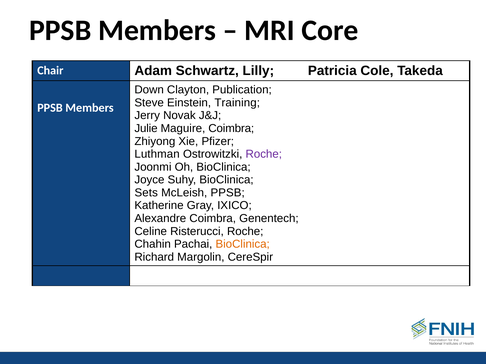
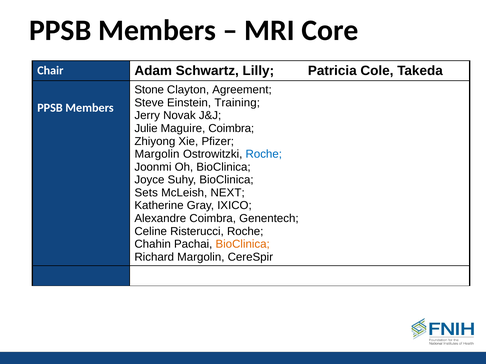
Down: Down -> Stone
Publication: Publication -> Agreement
Luthman at (157, 154): Luthman -> Margolin
Roche at (264, 154) colour: purple -> blue
McLeish PPSB: PPSB -> NEXT
